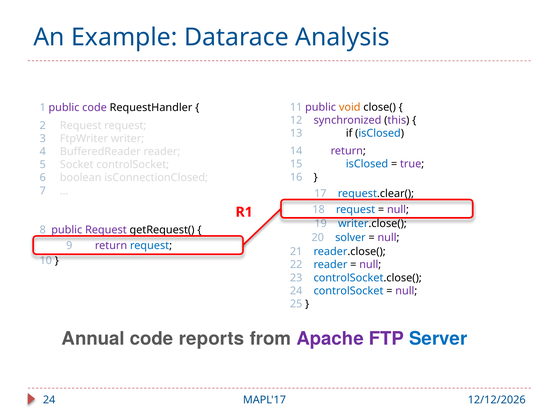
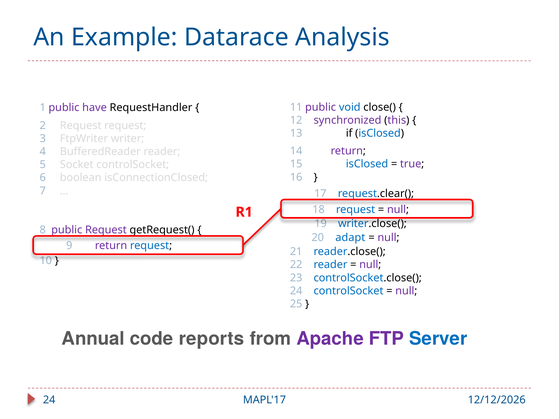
void colour: orange -> blue
public code: code -> have
solver: solver -> adapt
